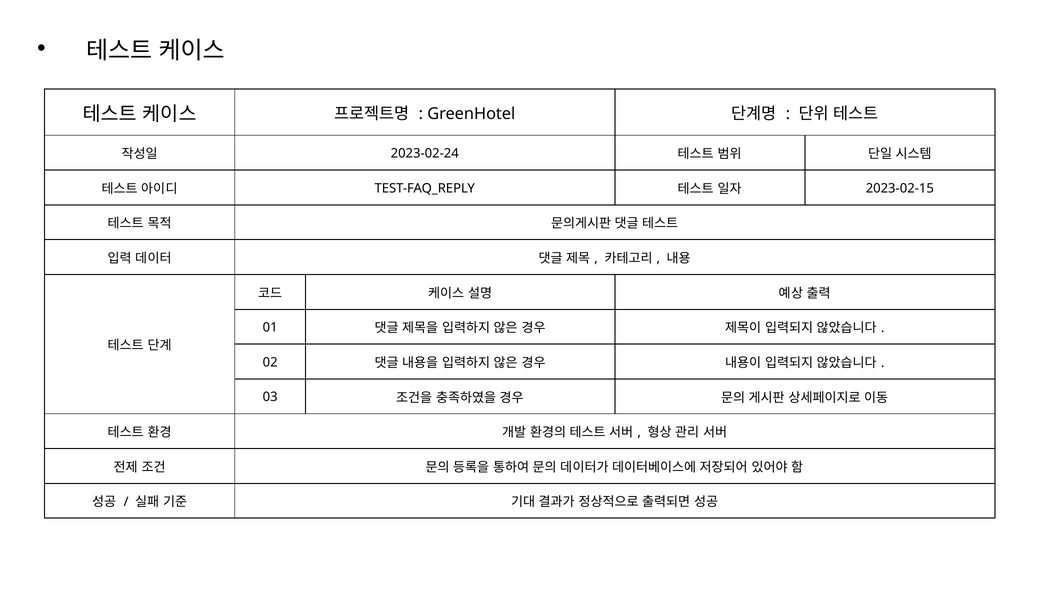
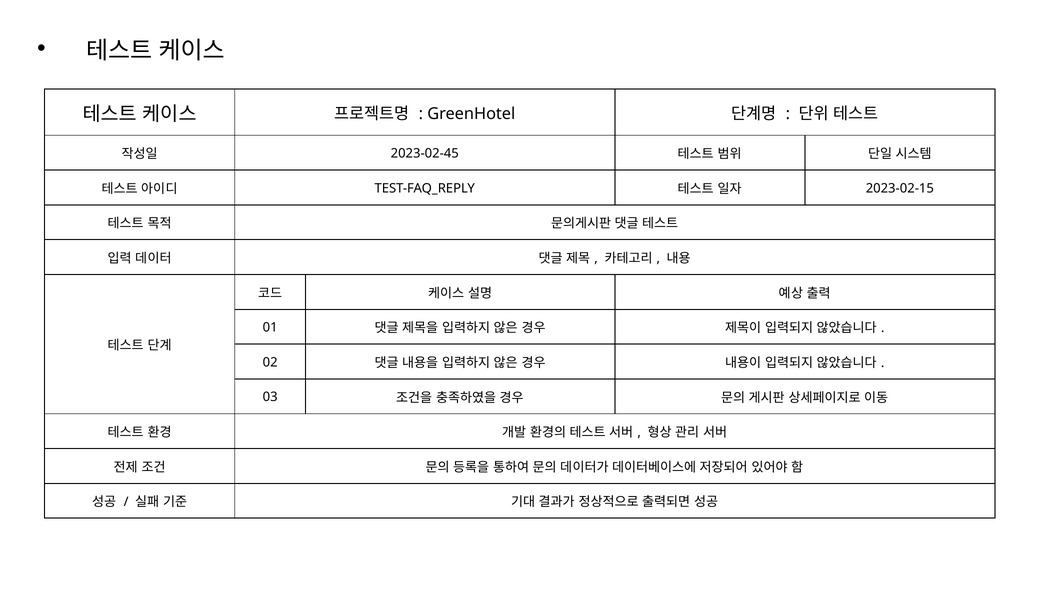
2023-02-24: 2023-02-24 -> 2023-02-45
